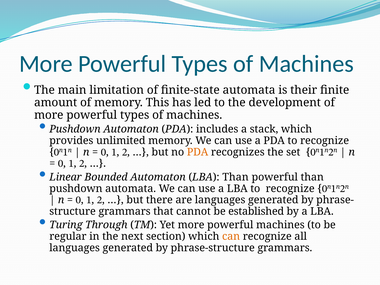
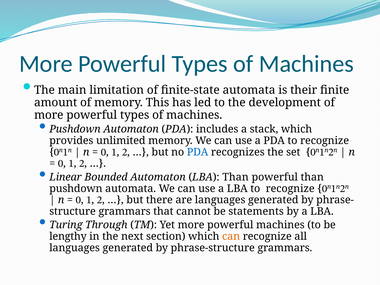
PDA at (198, 152) colour: orange -> blue
established: established -> statements
regular: regular -> lengthy
